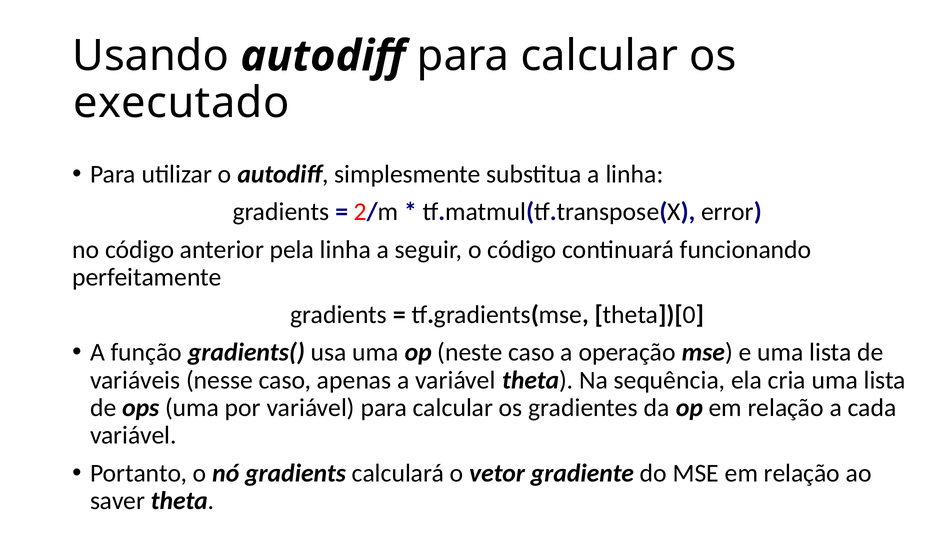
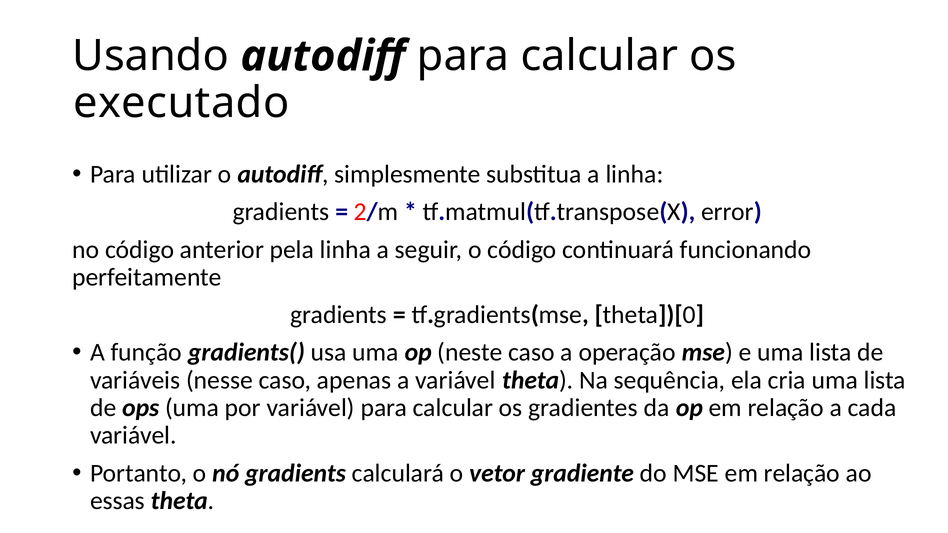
saver: saver -> essas
